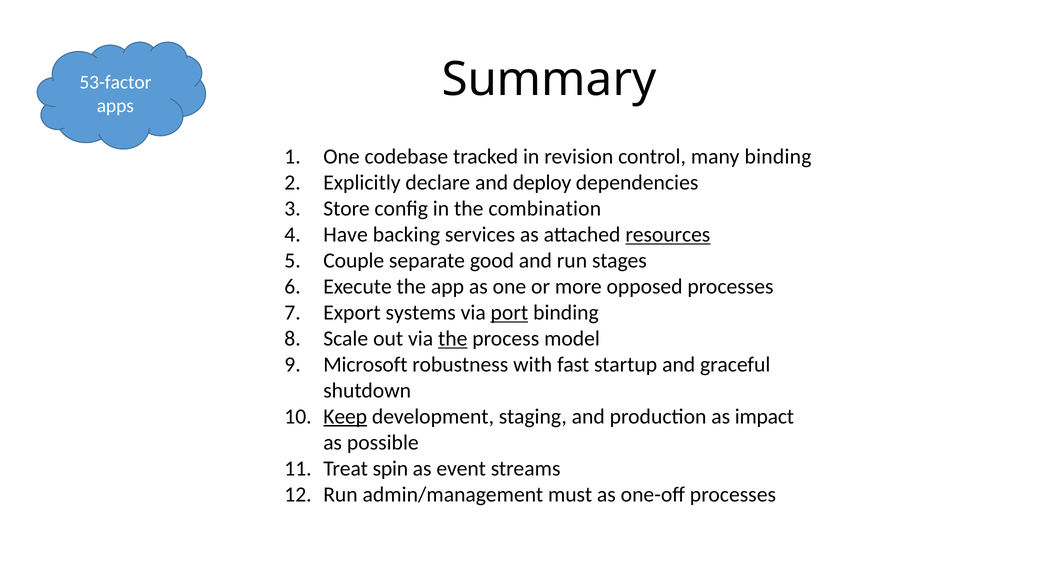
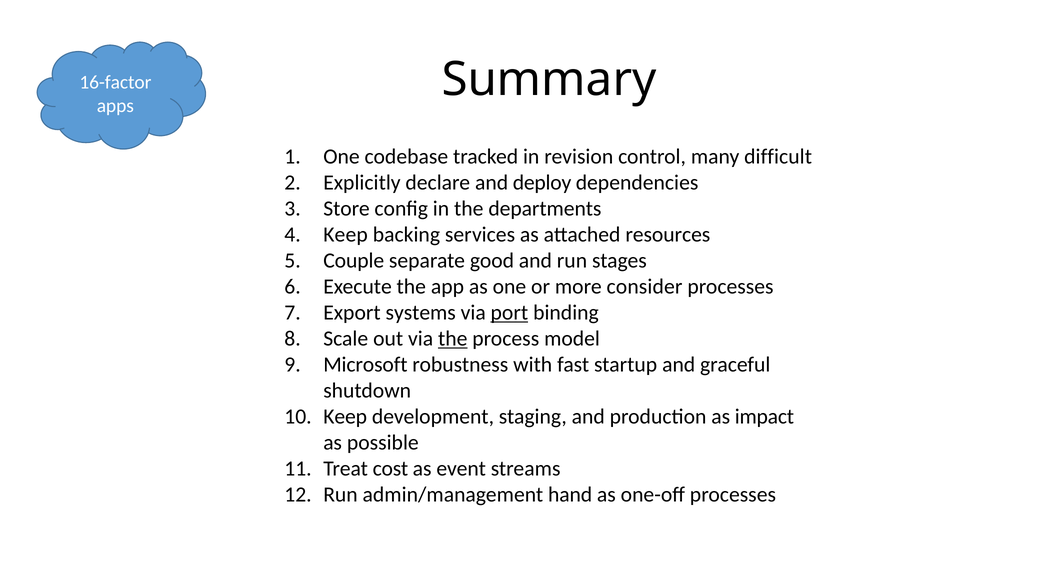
53-factor: 53-factor -> 16-factor
many binding: binding -> difficult
combination: combination -> departments
Have at (346, 235): Have -> Keep
resources underline: present -> none
opposed: opposed -> consider
Keep at (345, 416) underline: present -> none
spin: spin -> cost
must: must -> hand
